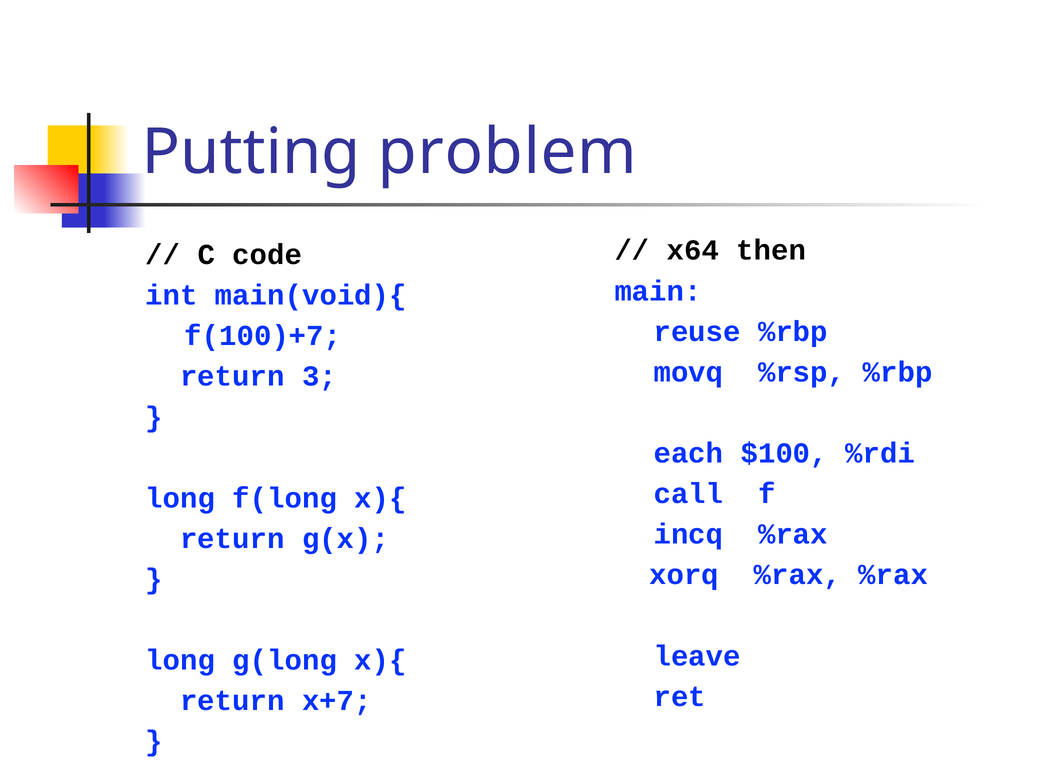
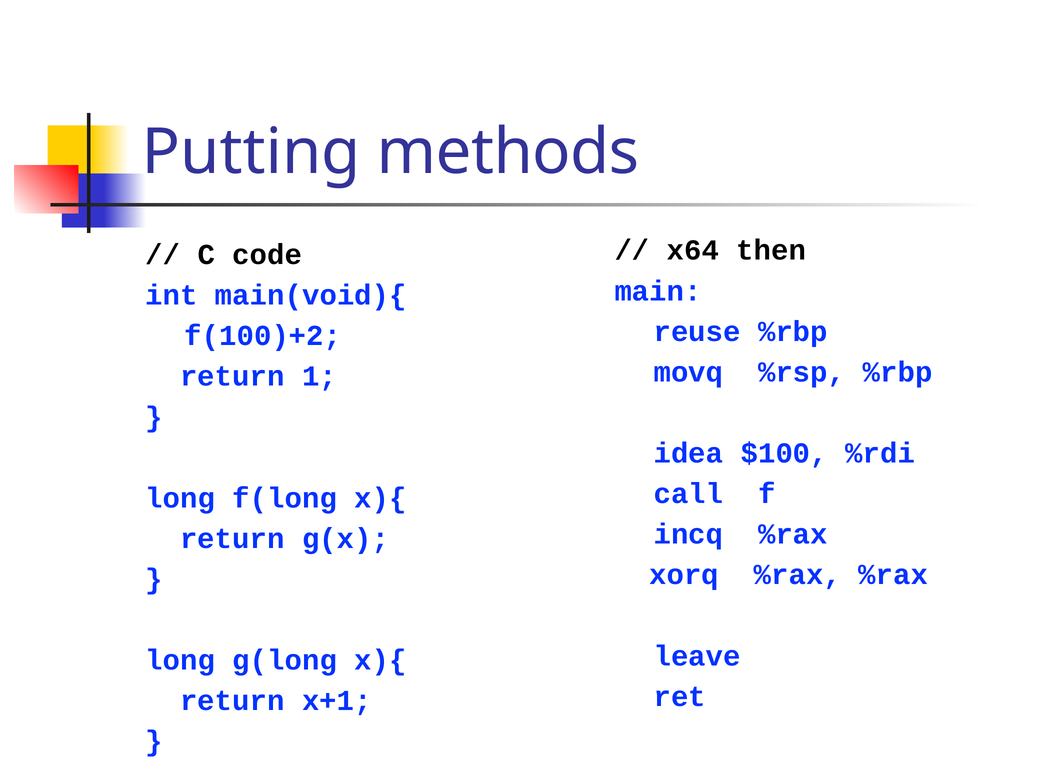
problem: problem -> methods
f(100)+7: f(100)+7 -> f(100)+2
3: 3 -> 1
each: each -> idea
x+7: x+7 -> x+1
